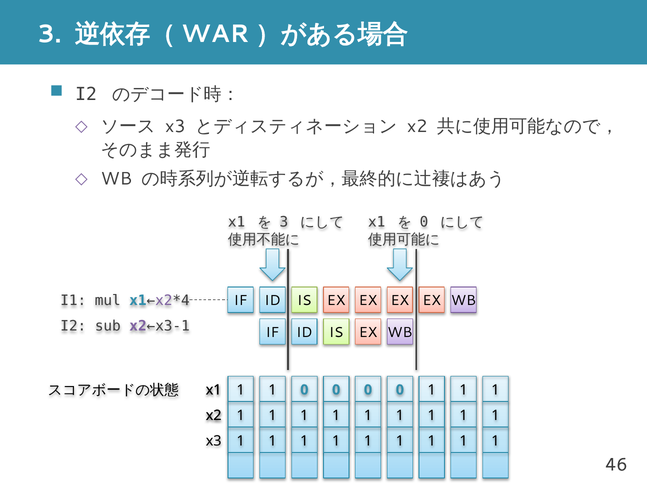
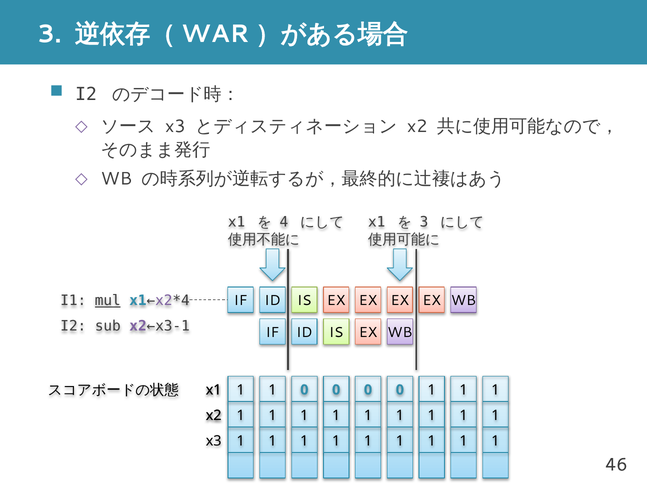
3 at (284, 222): 3 -> 4
0 at (424, 222): 0 -> 3
mul underline: none -> present
